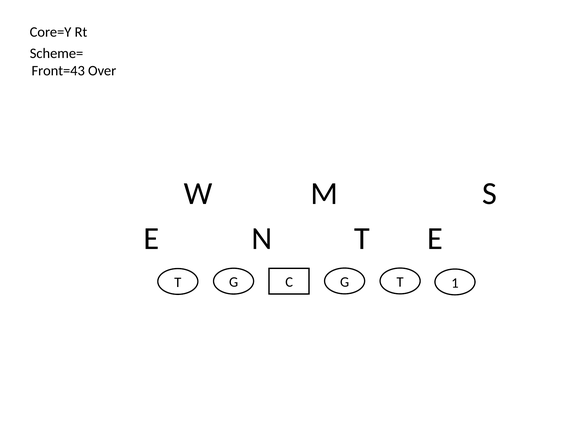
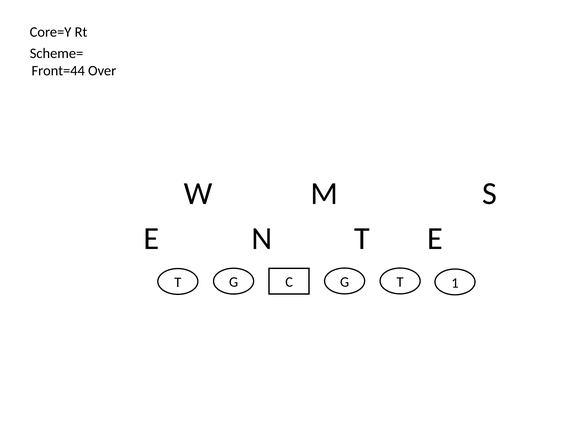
Front=43: Front=43 -> Front=44
